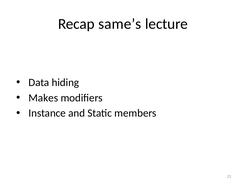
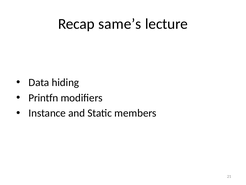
Makes: Makes -> Printfn
